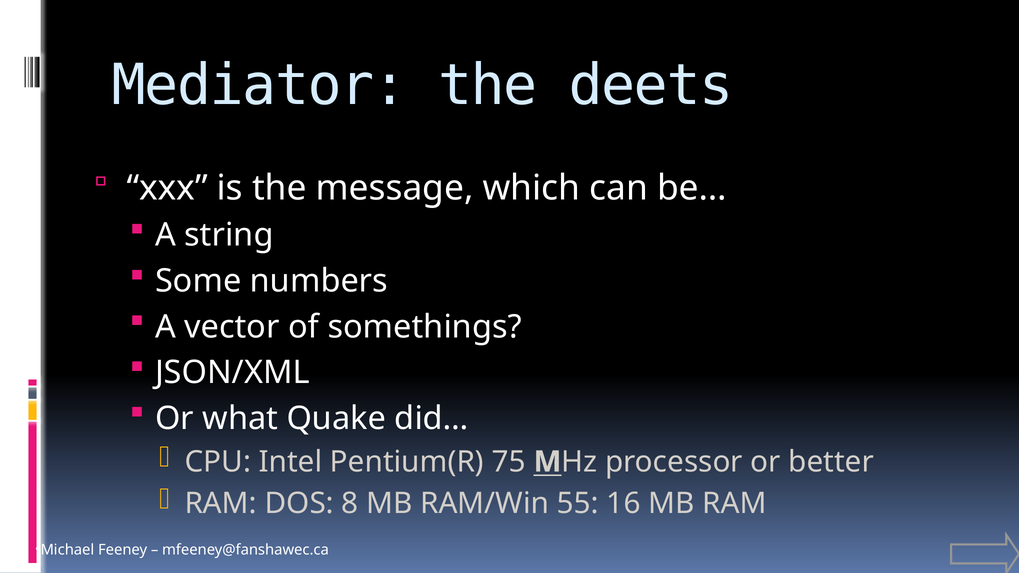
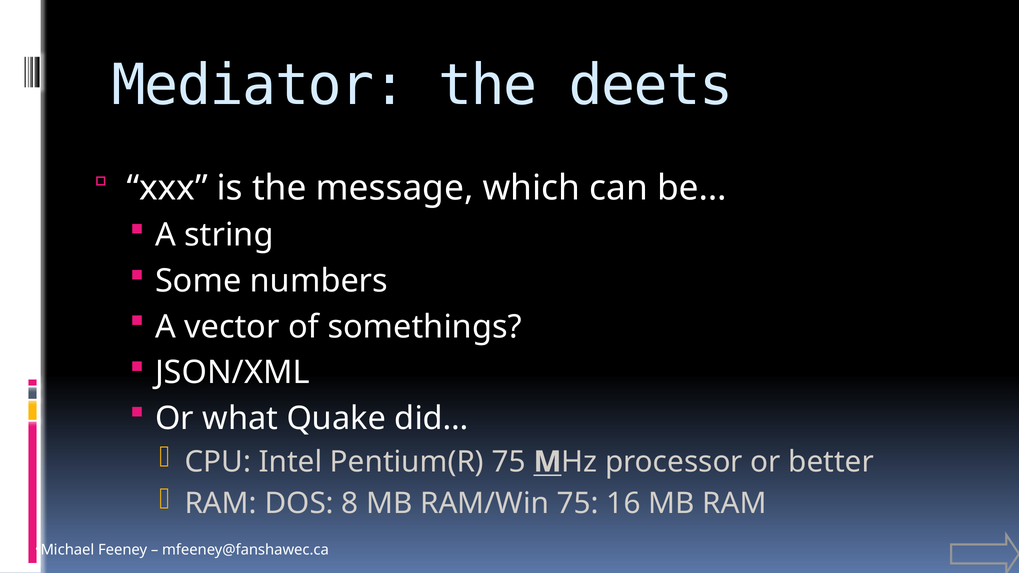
RAM/Win 55: 55 -> 75
